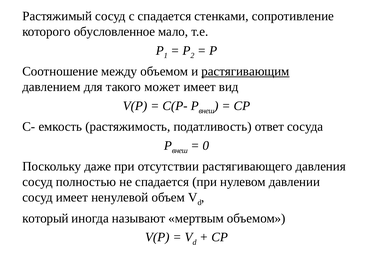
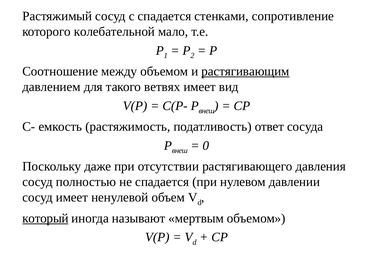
обусловленное: обусловленное -> колебательной
может: может -> ветвях
который underline: none -> present
